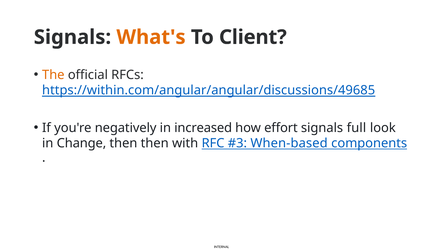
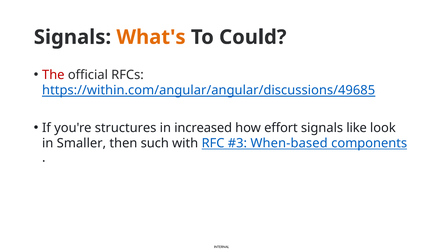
Client: Client -> Could
The colour: orange -> red
negatively: negatively -> structures
full: full -> like
Change: Change -> Smaller
then then: then -> such
